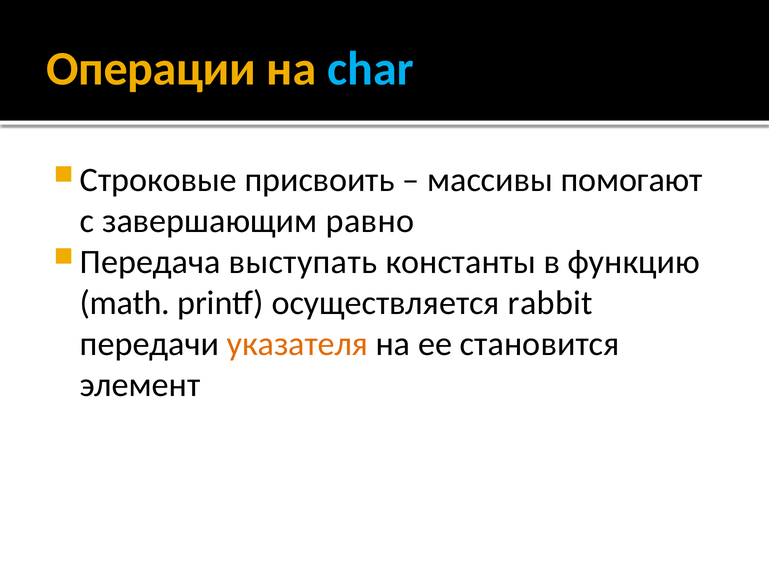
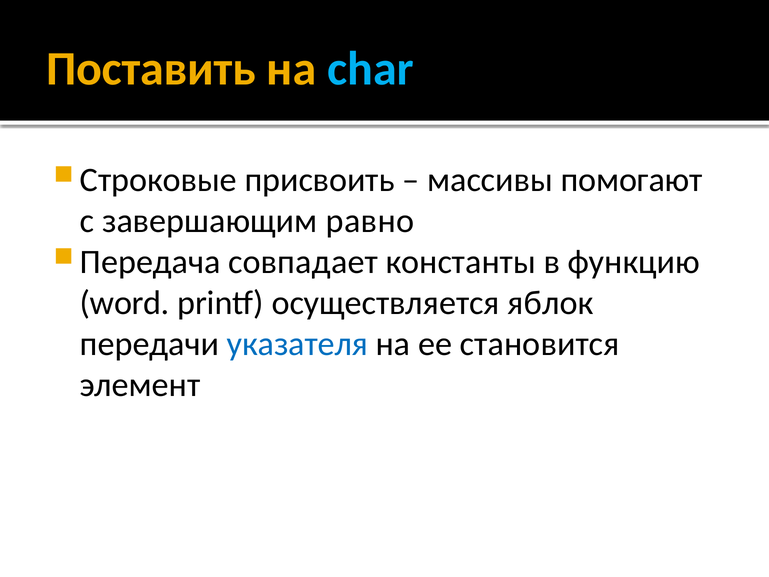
Операции: Операции -> Поставить
выступать: выступать -> совпадает
math: math -> word
rabbit: rabbit -> яблок
указателя colour: orange -> blue
